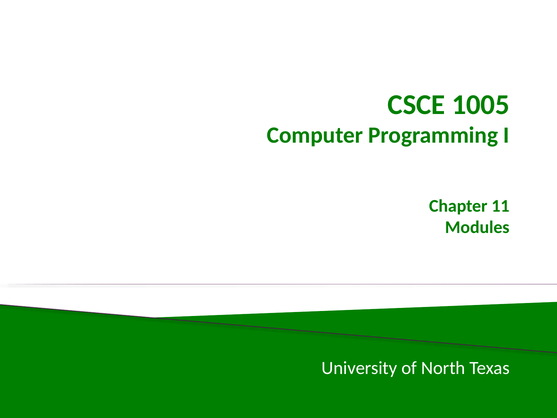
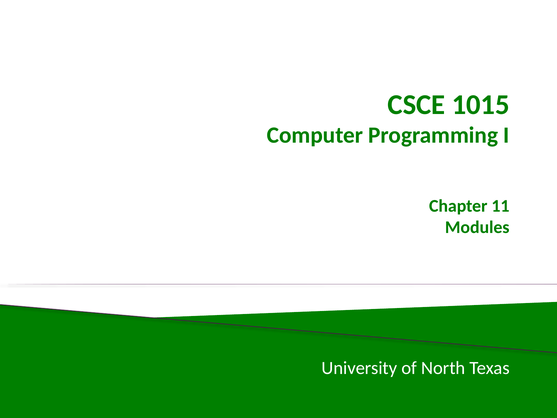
1005: 1005 -> 1015
